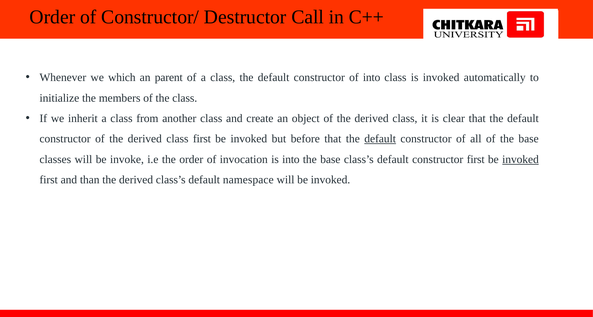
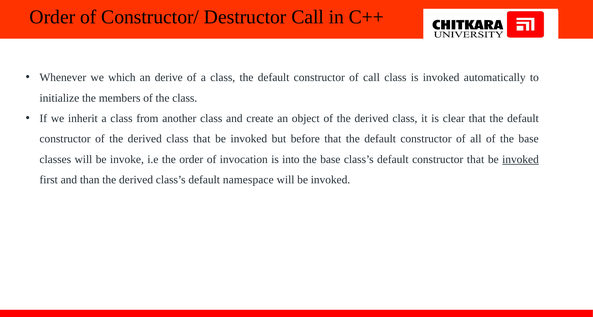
parent: parent -> derive
of into: into -> call
class first: first -> that
default at (380, 139) underline: present -> none
constructor first: first -> that
